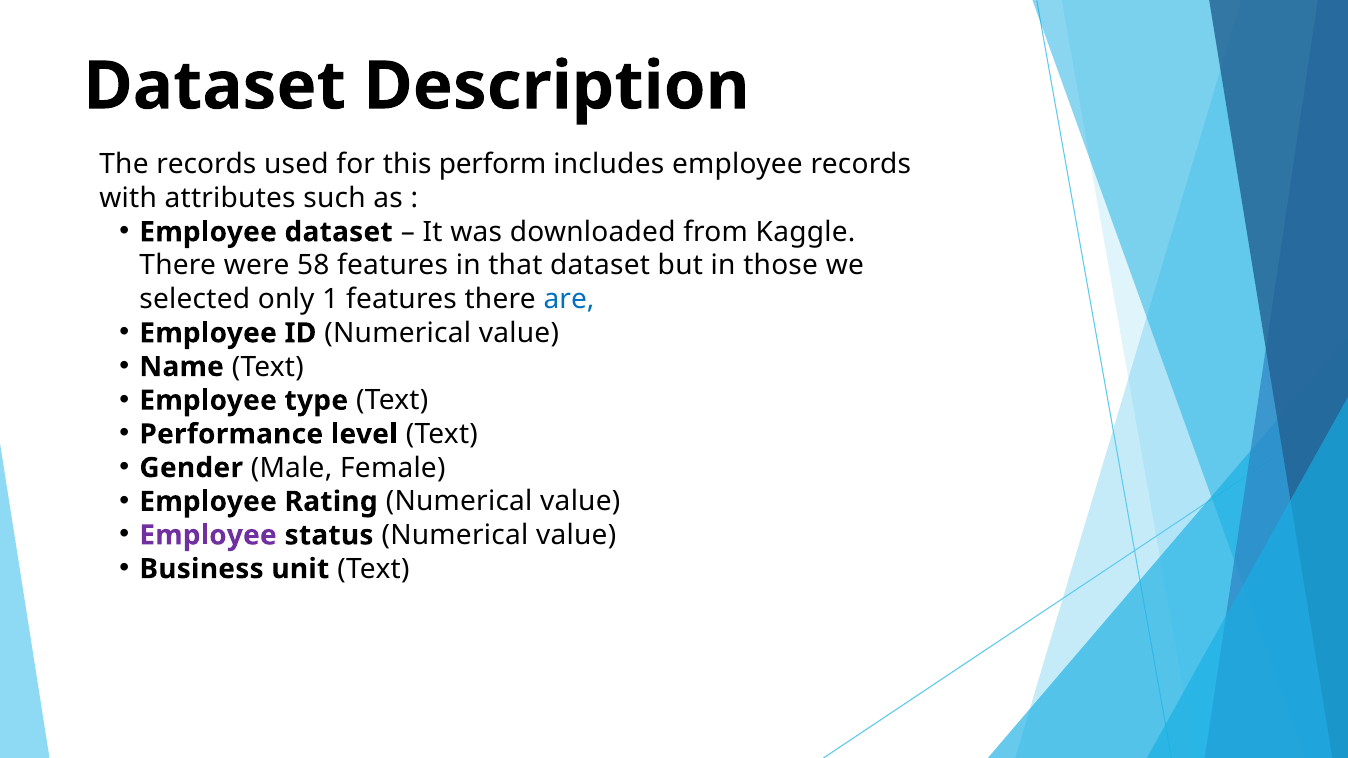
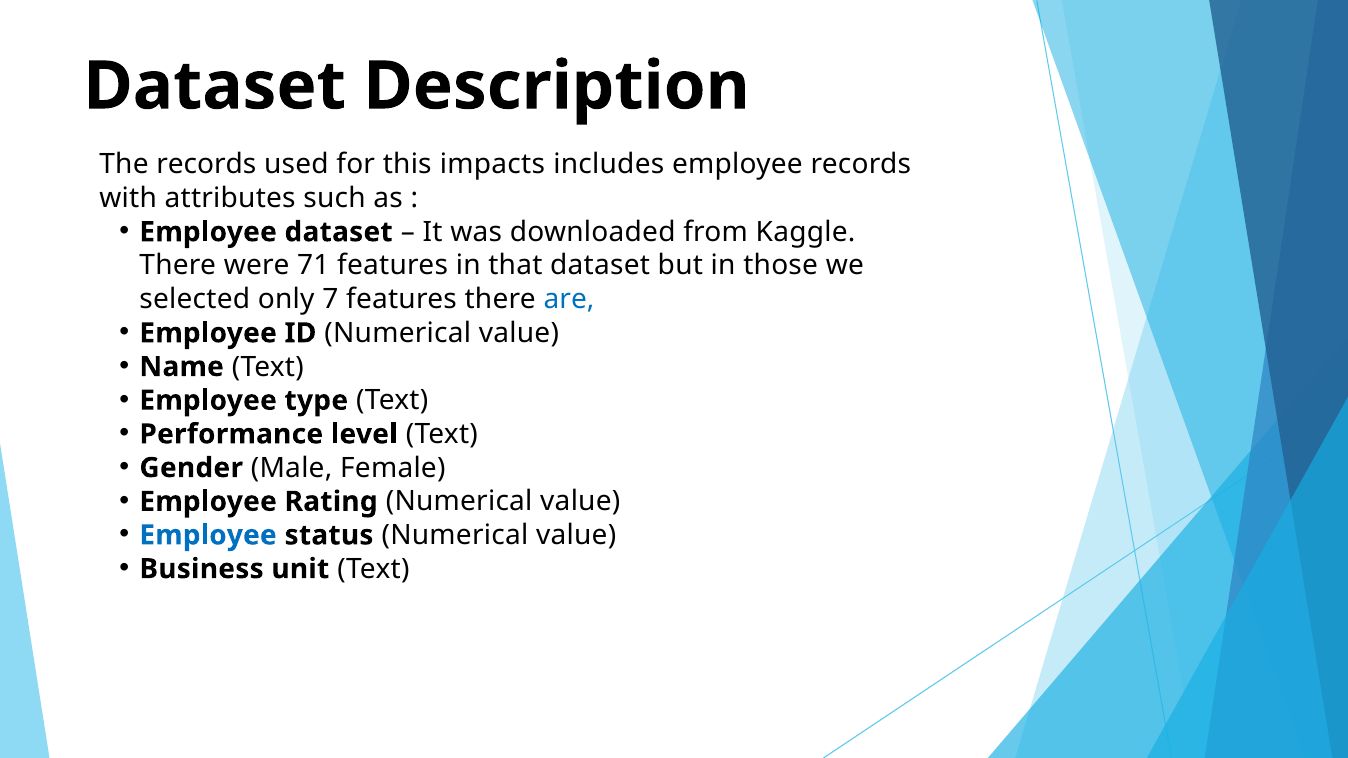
perform: perform -> impacts
58: 58 -> 71
1: 1 -> 7
Employee at (208, 535) colour: purple -> blue
